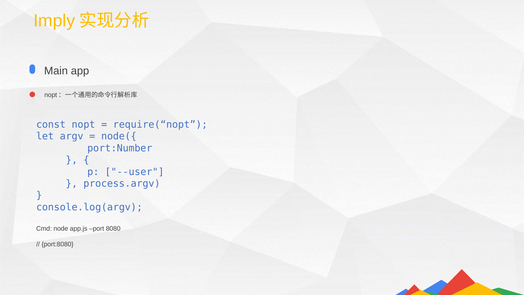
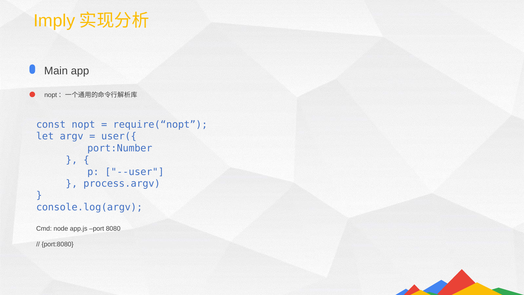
node({: node({ -> user({
